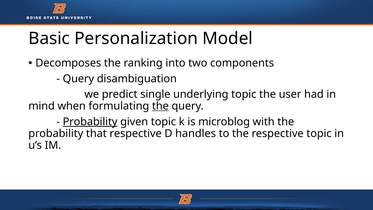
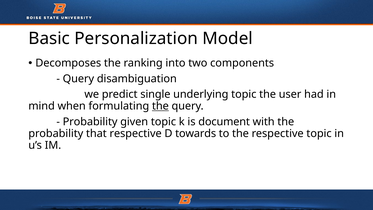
Probability at (90, 122) underline: present -> none
microblog: microblog -> document
handles: handles -> towards
